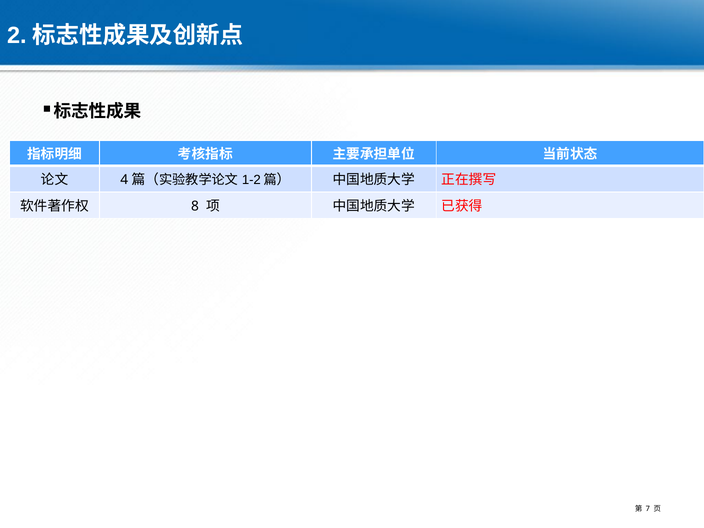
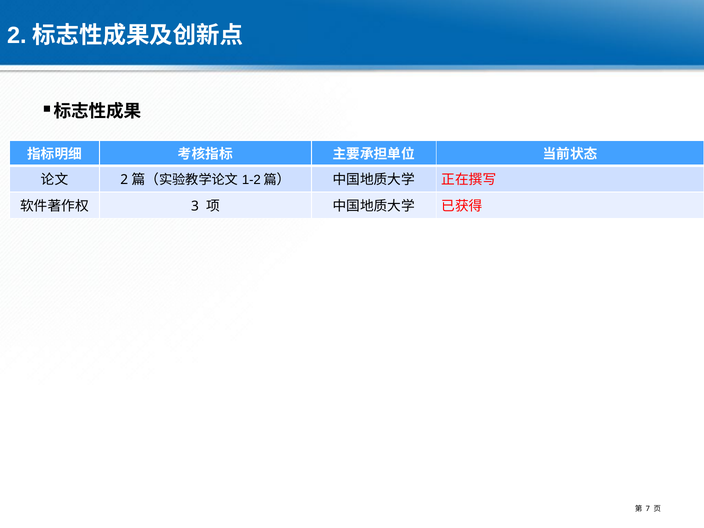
4: 4 -> 2
8: 8 -> 3
